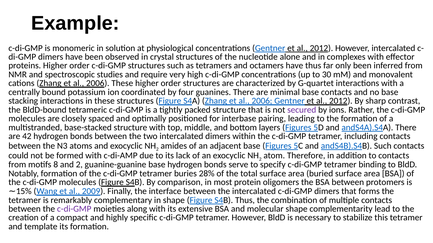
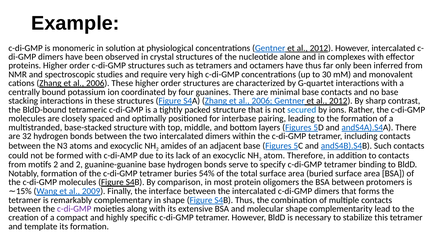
secured colour: purple -> blue
42: 42 -> 32
motifs 8: 8 -> 2
28%: 28% -> 54%
